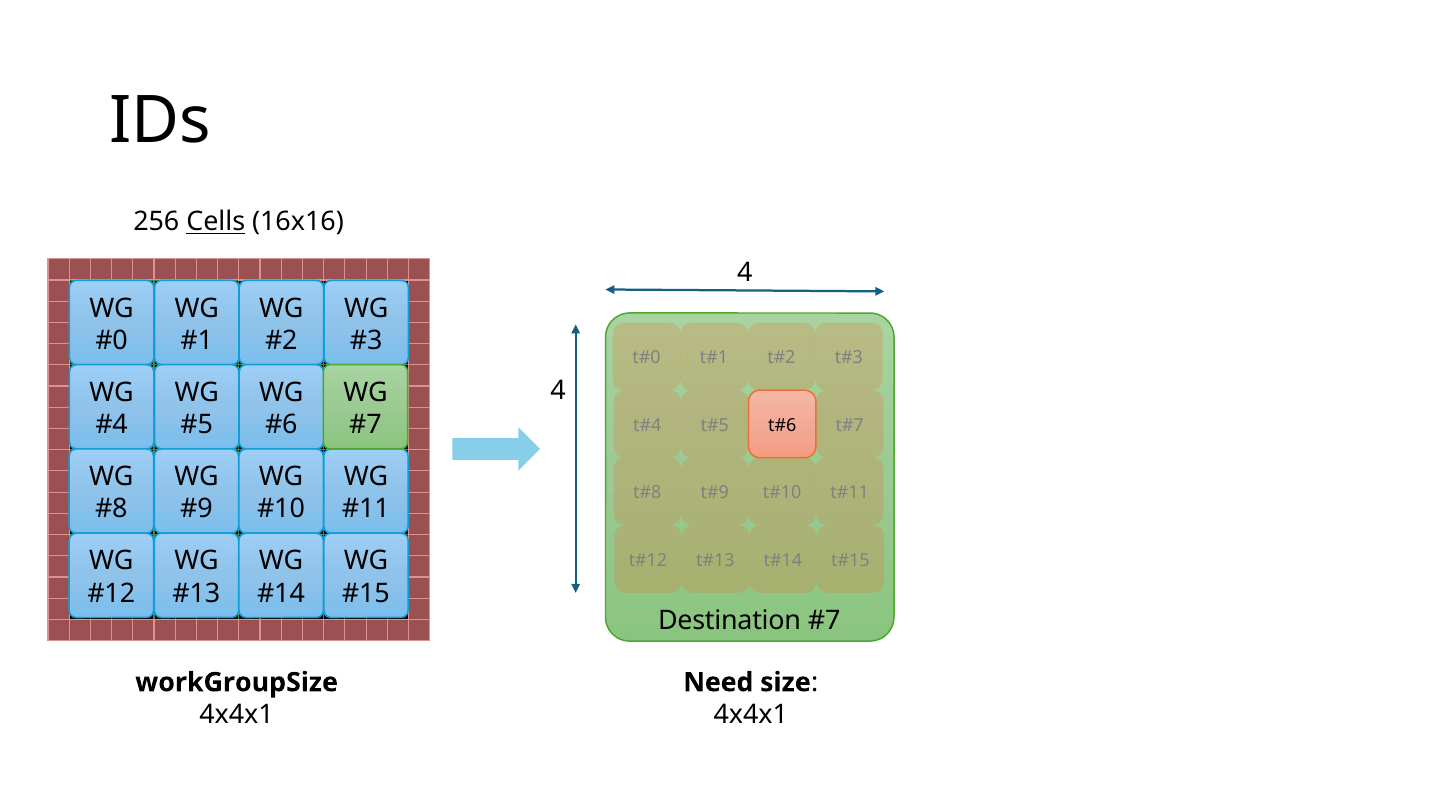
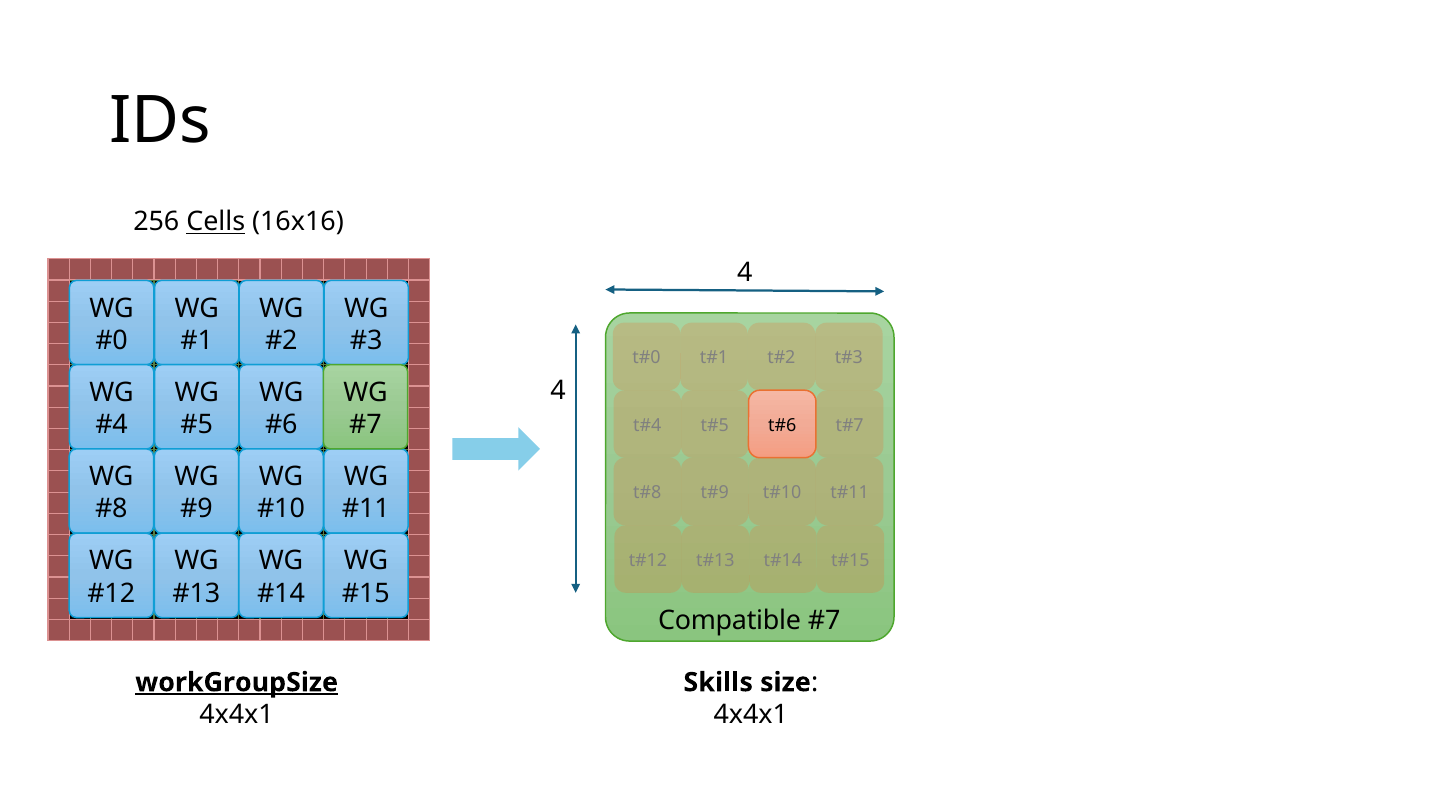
Destination: Destination -> Compatible
workGroupSize underline: none -> present
Need: Need -> Skills
